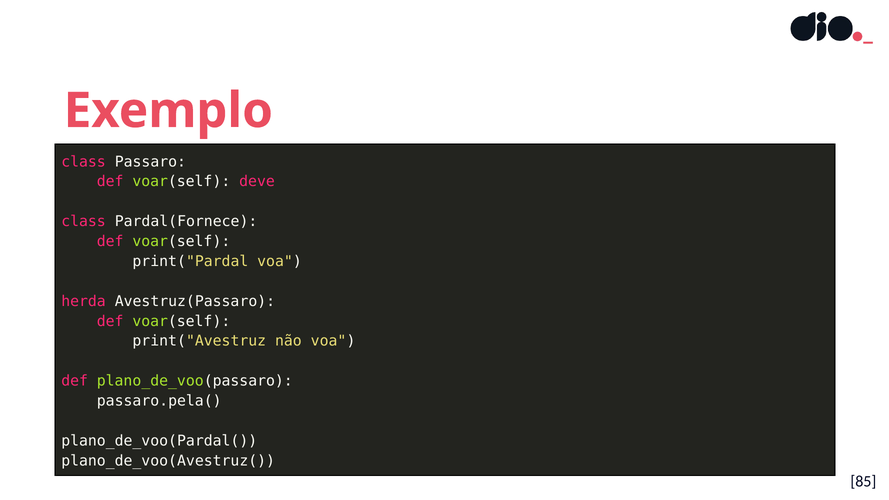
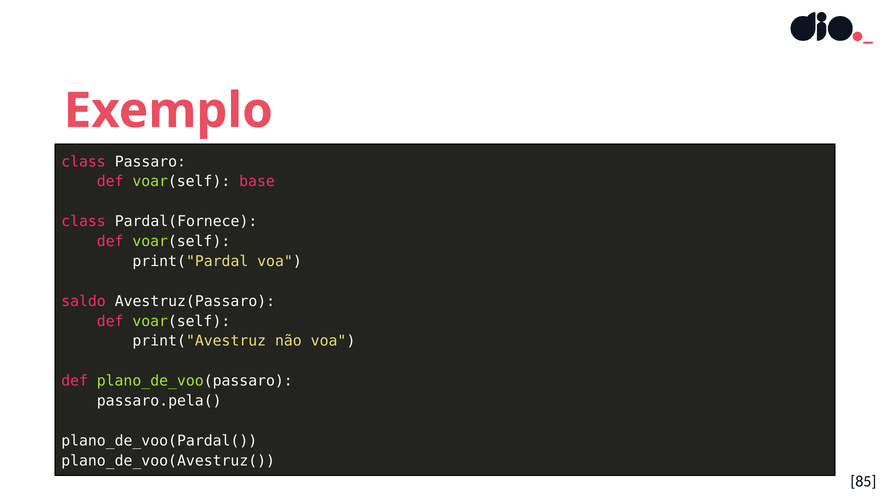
deve: deve -> base
herda: herda -> saldo
